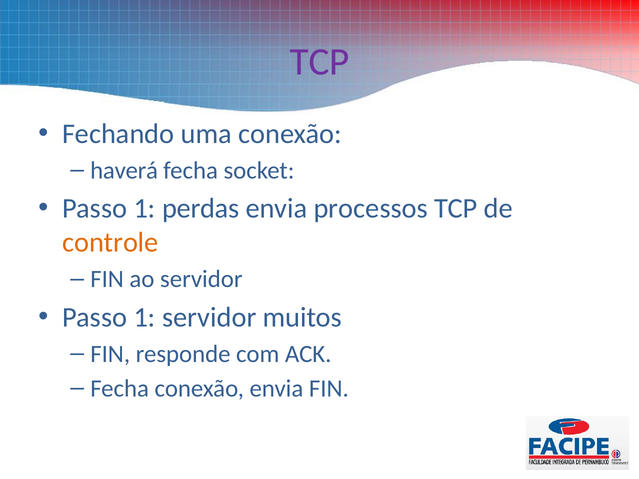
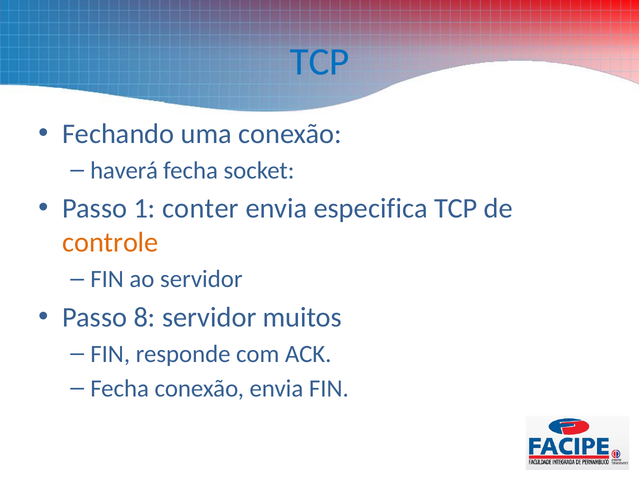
TCP at (320, 62) colour: purple -> blue
perdas: perdas -> conter
processos: processos -> especifica
1 at (145, 317): 1 -> 8
